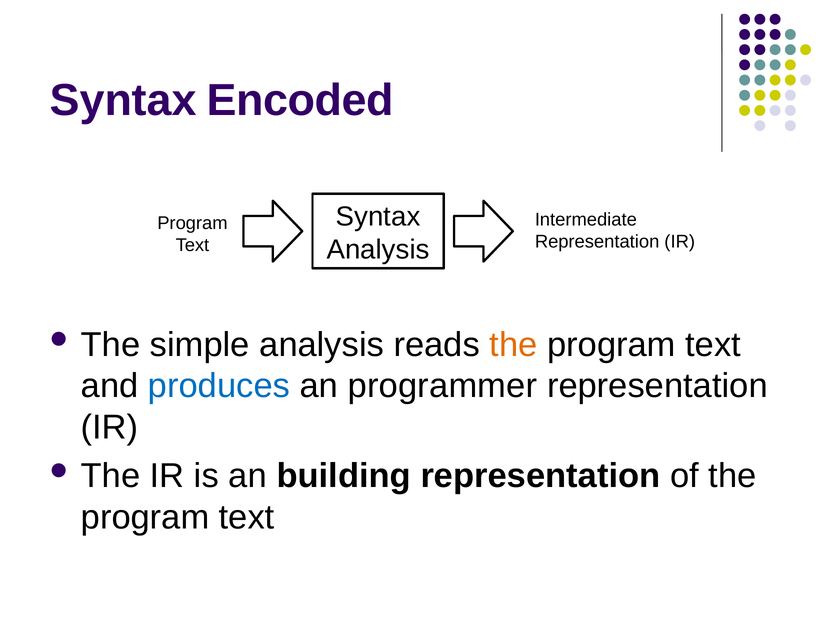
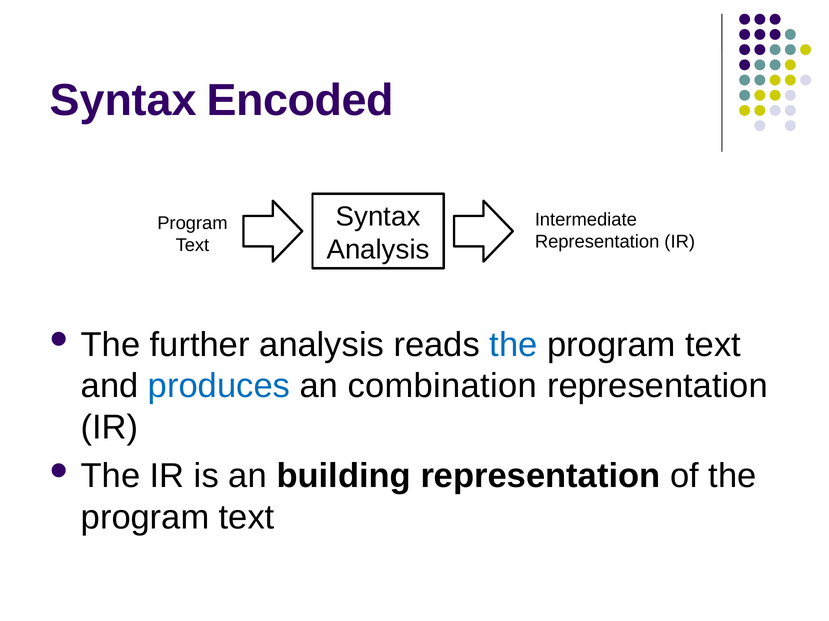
simple: simple -> further
the at (514, 345) colour: orange -> blue
programmer: programmer -> combination
